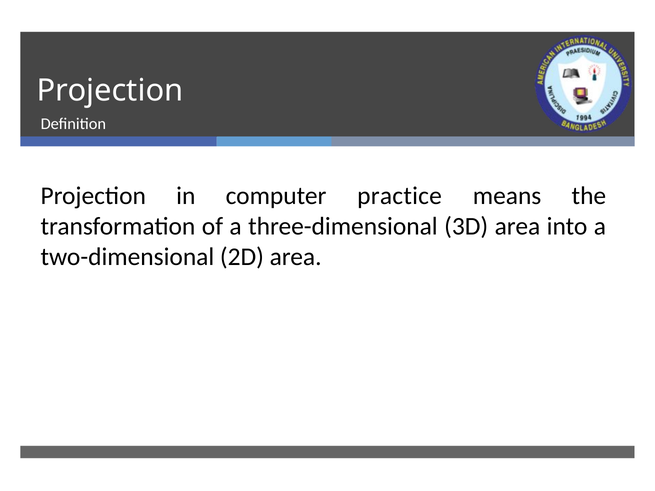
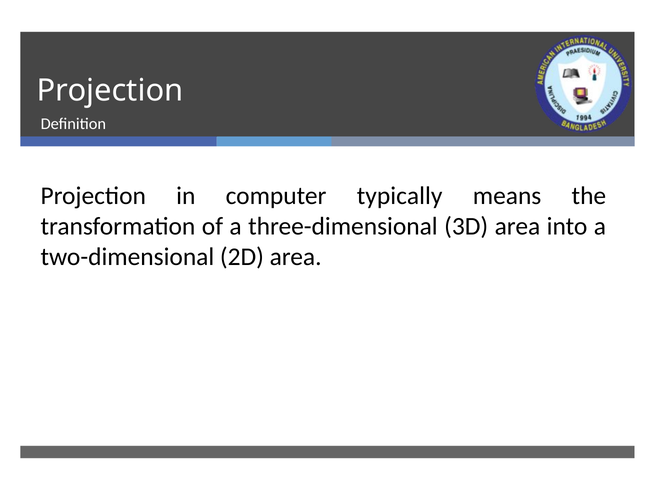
practice: practice -> typically
